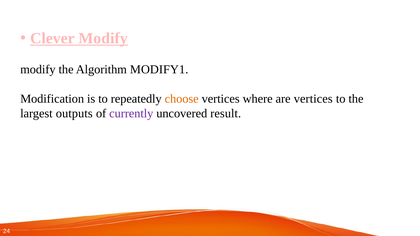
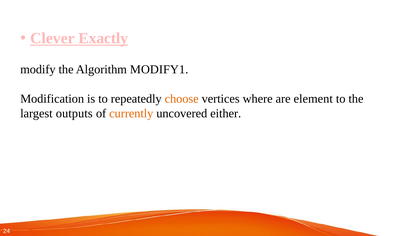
Clever Modify: Modify -> Exactly
are vertices: vertices -> element
currently colour: purple -> orange
result: result -> either
